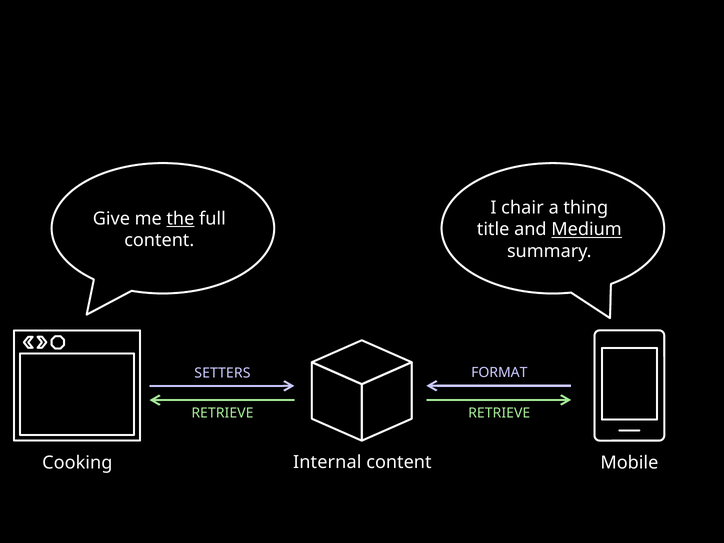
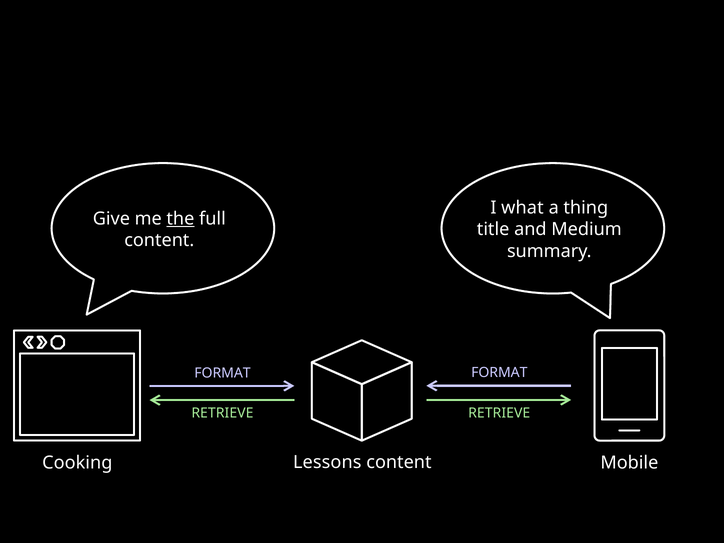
chair: chair -> what
Medium underline: present -> none
SETTERS at (222, 373): SETTERS -> FORMAT
Internal: Internal -> Lessons
